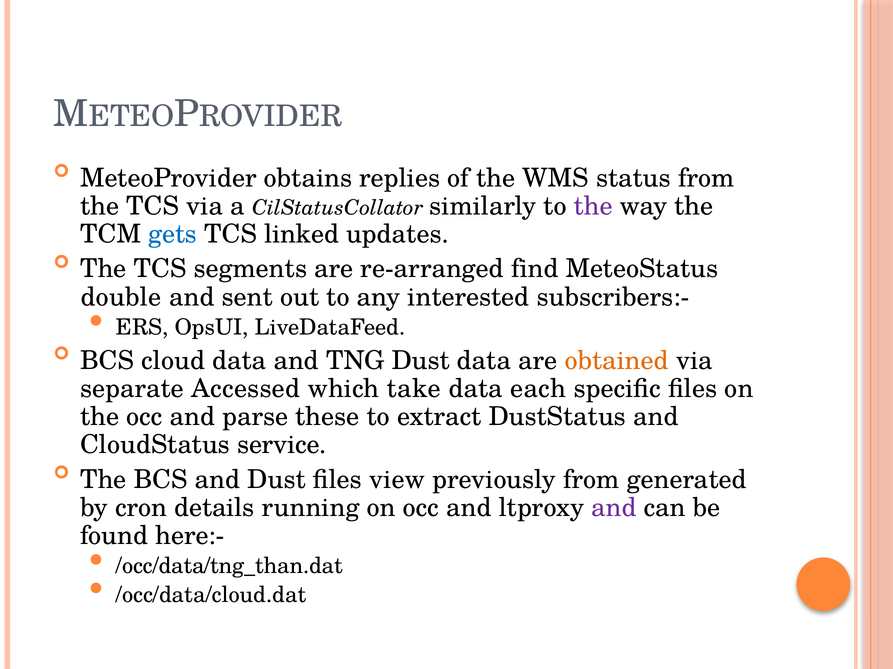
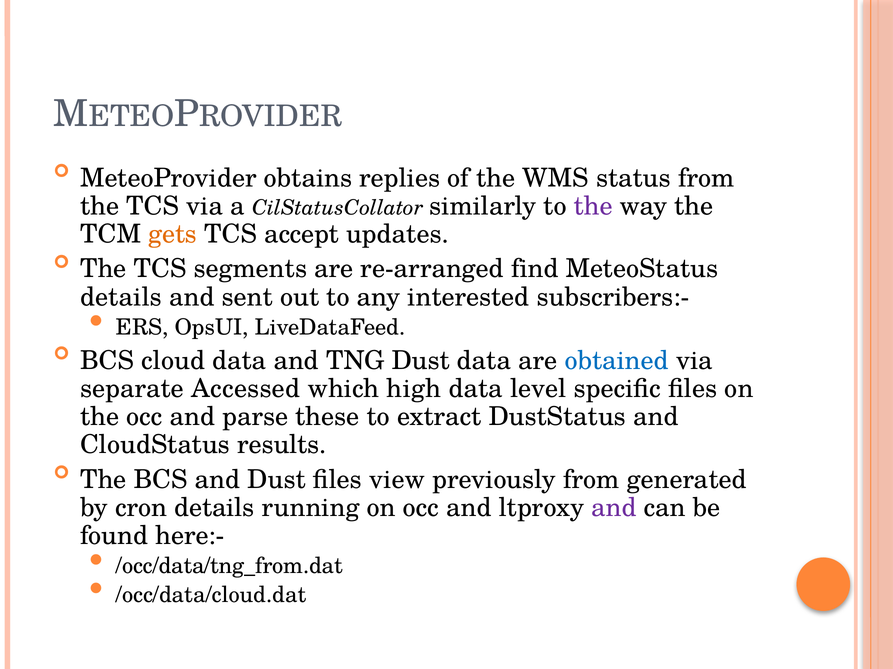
gets colour: blue -> orange
linked: linked -> accept
double at (121, 297): double -> details
obtained colour: orange -> blue
take: take -> high
each: each -> level
service: service -> results
/occ/data/tng_than.dat: /occ/data/tng_than.dat -> /occ/data/tng_from.dat
